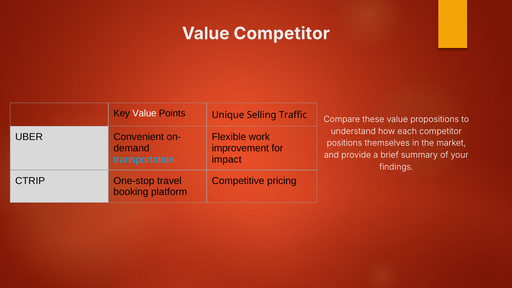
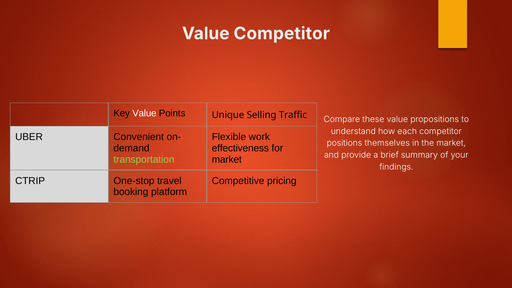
improvement: improvement -> effectiveness
transportation colour: light blue -> light green
impact at (227, 159): impact -> market
